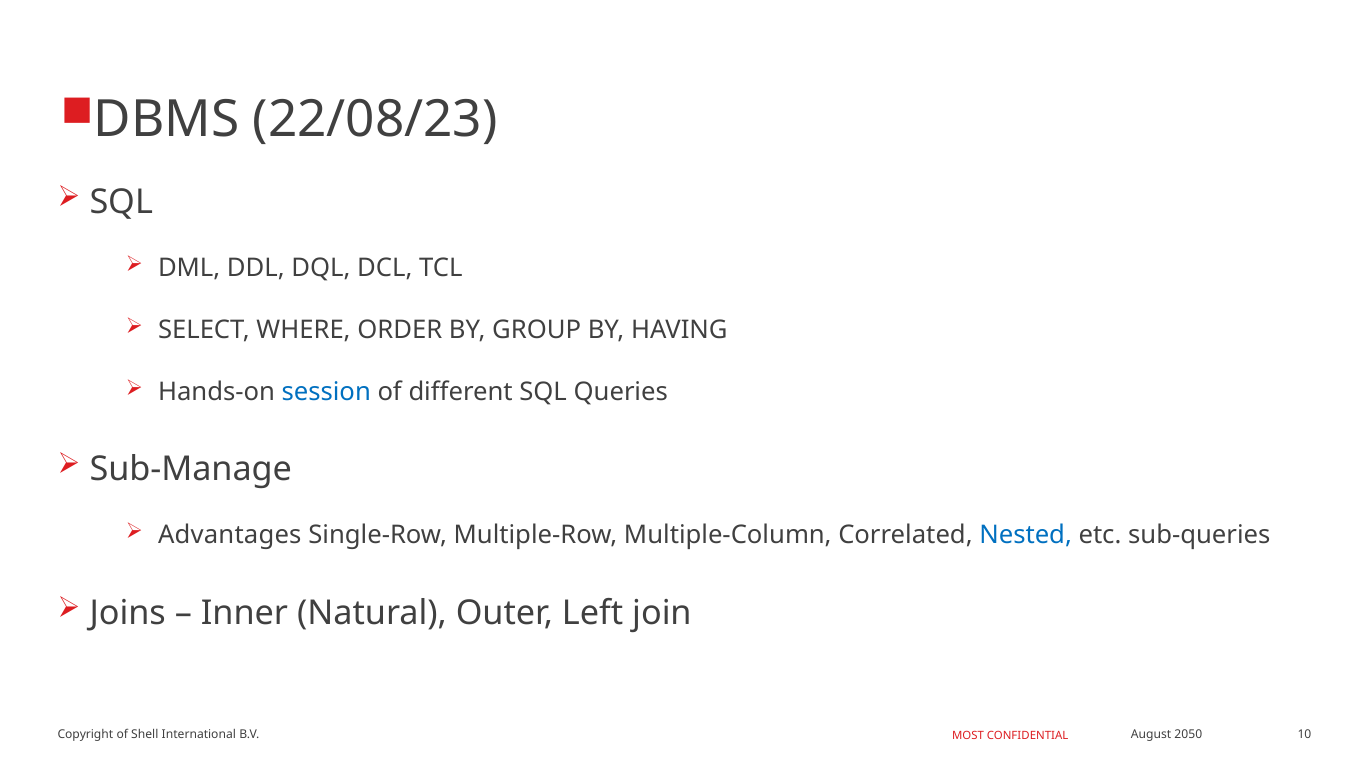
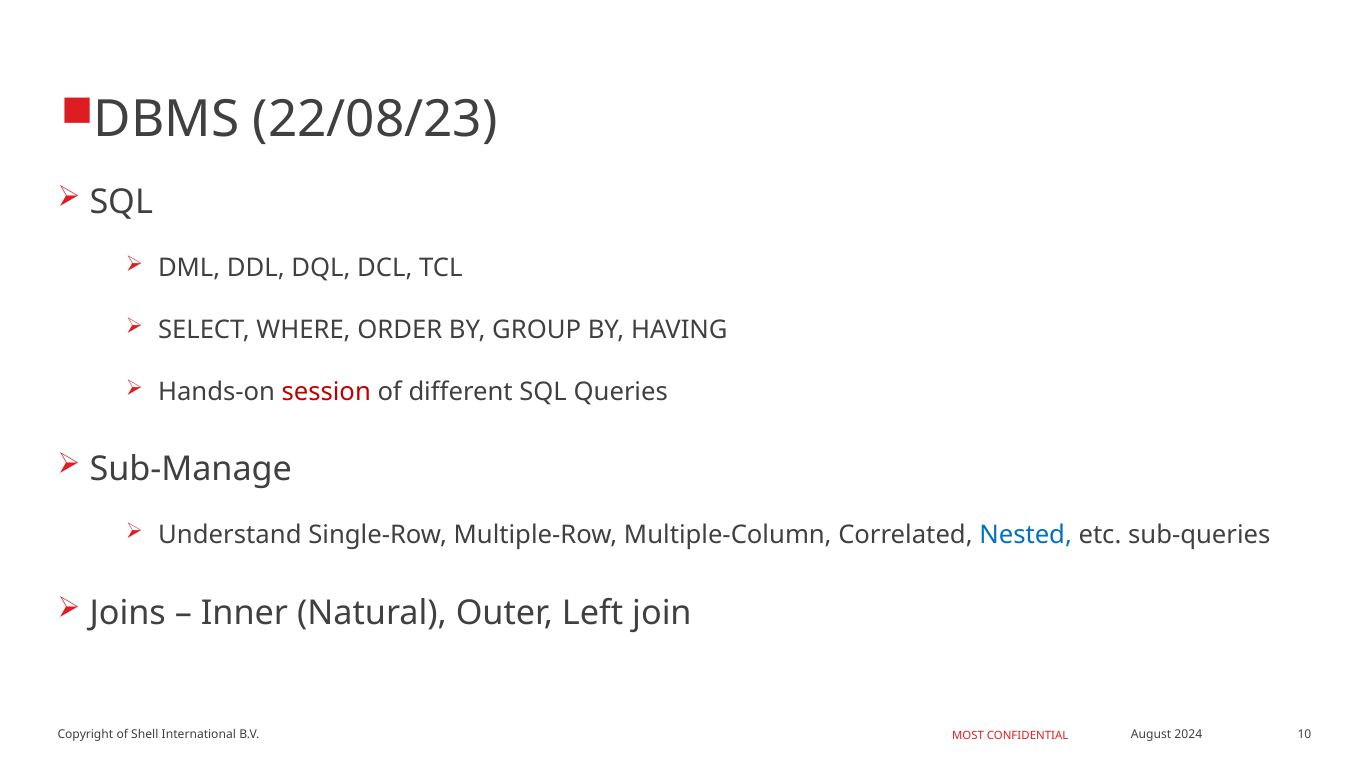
session colour: blue -> red
Advantages: Advantages -> Understand
2050: 2050 -> 2024
